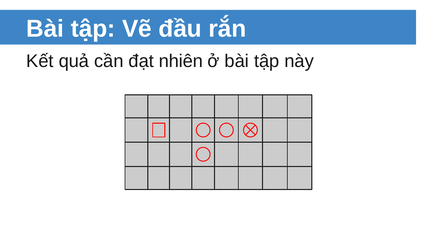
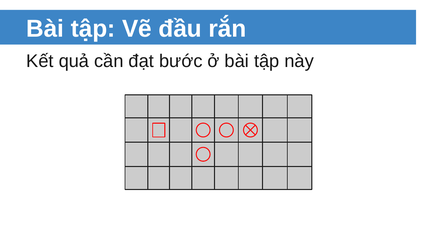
nhiên: nhiên -> bước
